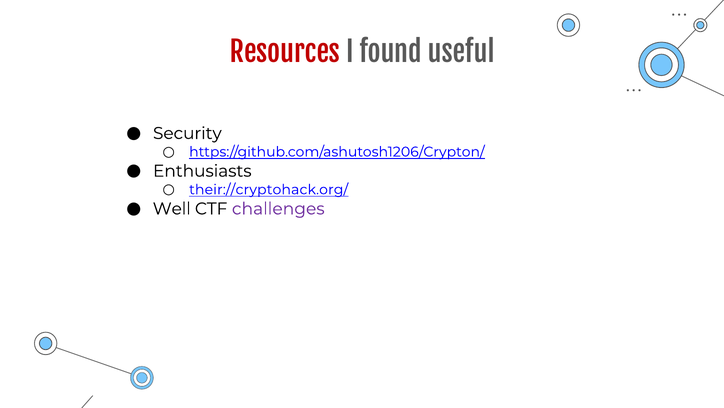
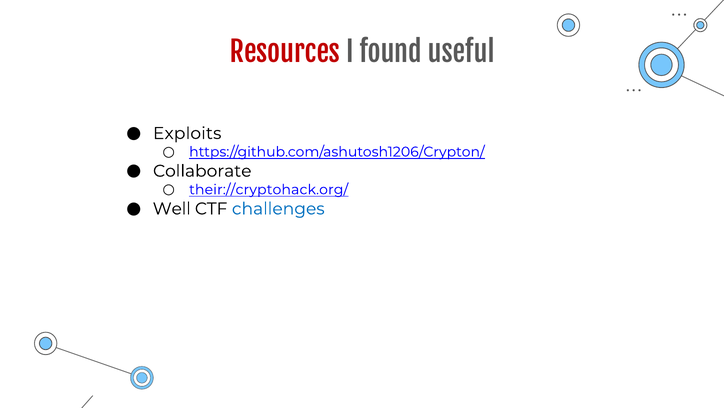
Security: Security -> Exploits
Enthusiasts: Enthusiasts -> Collaborate
challenges colour: purple -> blue
